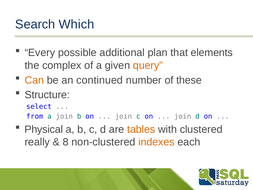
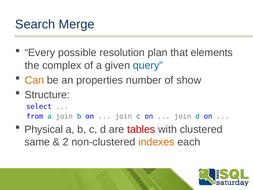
Which: Which -> Merge
additional: additional -> resolution
query colour: orange -> blue
continued: continued -> properties
these: these -> show
tables colour: orange -> red
really: really -> same
8: 8 -> 2
